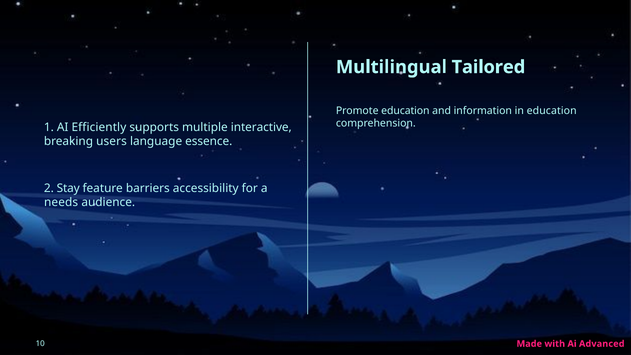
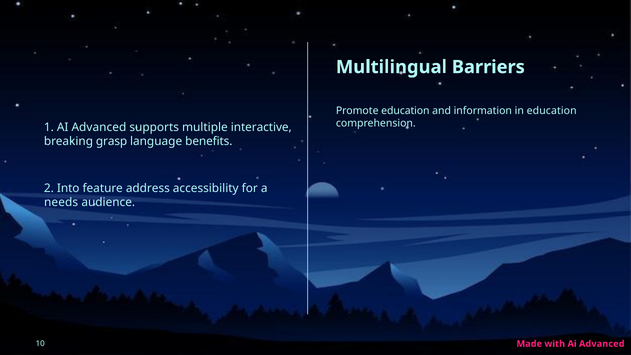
Tailored: Tailored -> Barriers
1 AI Efficiently: Efficiently -> Advanced
users: users -> grasp
essence: essence -> benefits
Stay: Stay -> Into
barriers: barriers -> address
